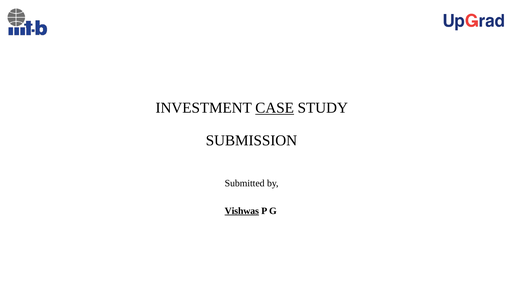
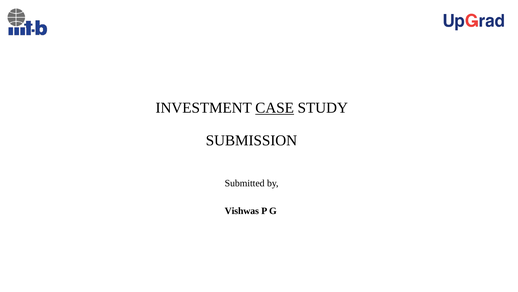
Vishwas underline: present -> none
